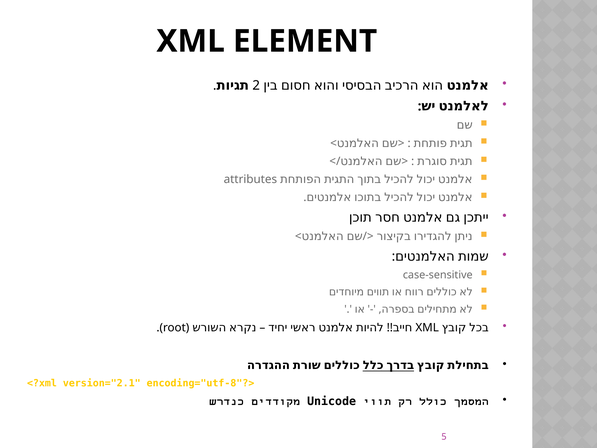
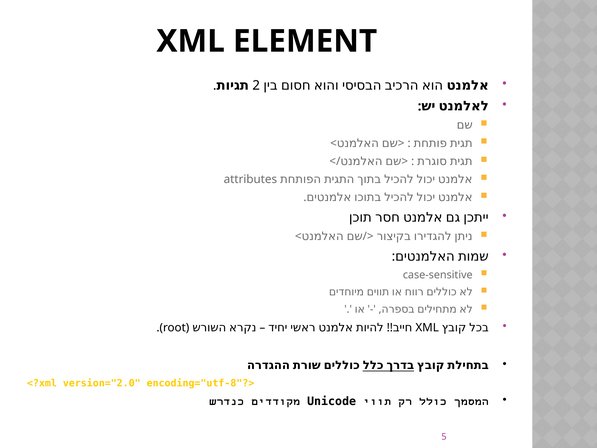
version="2.1: version="2.1 -> version="2.0
